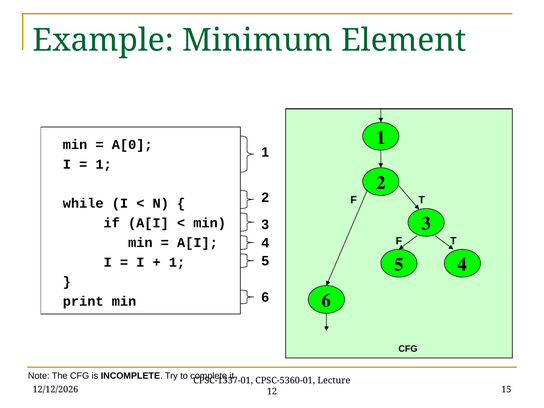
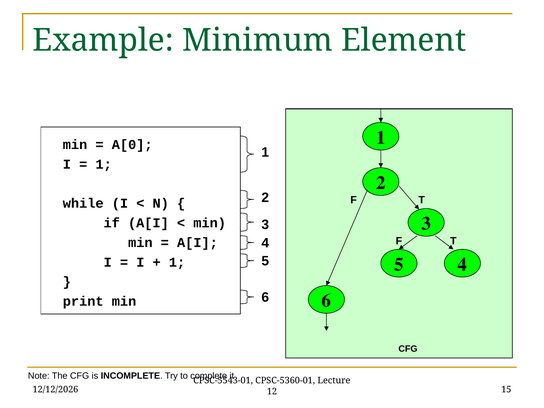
CPSC-1337-01: CPSC-1337-01 -> CPSC-5543-01
